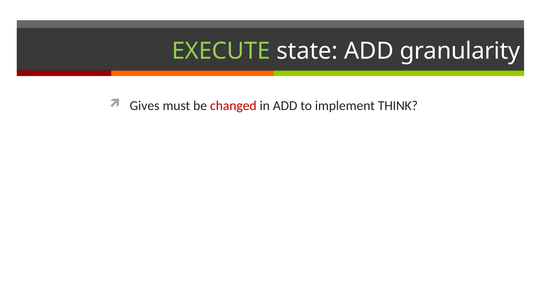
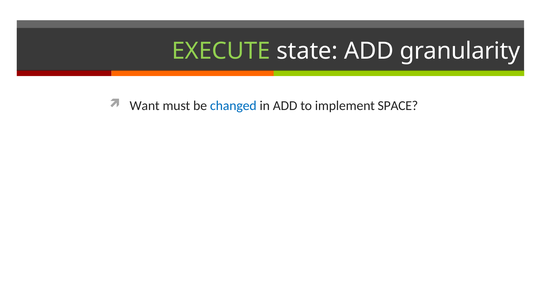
Gives: Gives -> Want
changed colour: red -> blue
THINK: THINK -> SPACE
